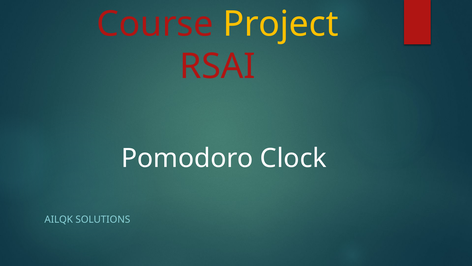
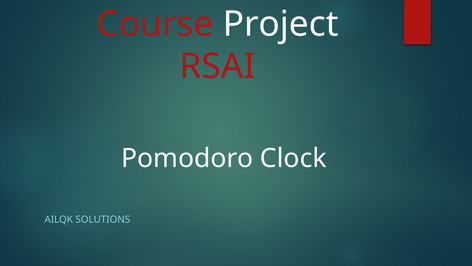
Project colour: yellow -> white
